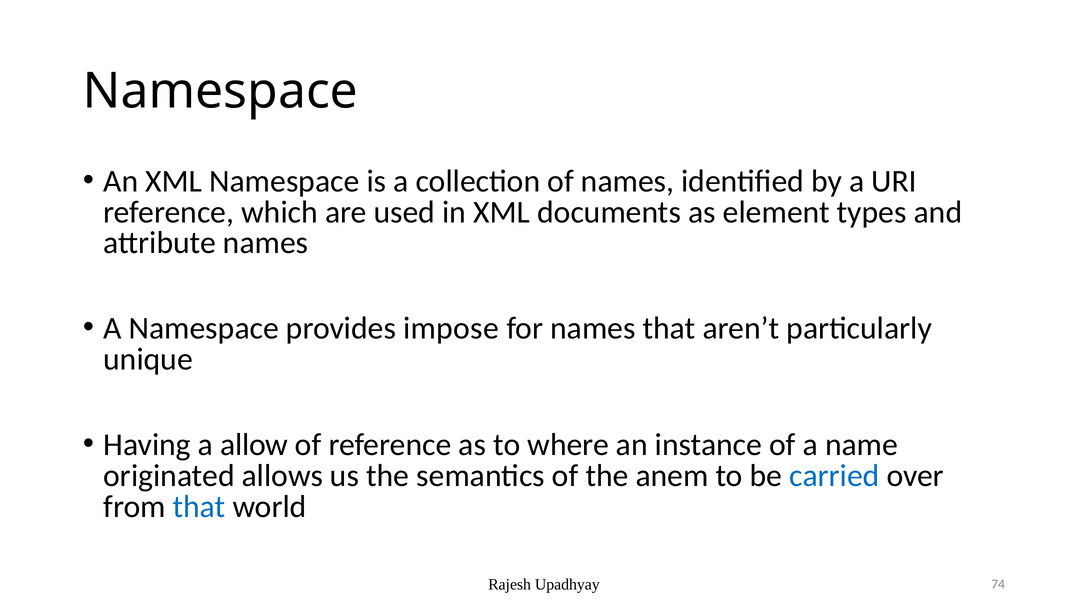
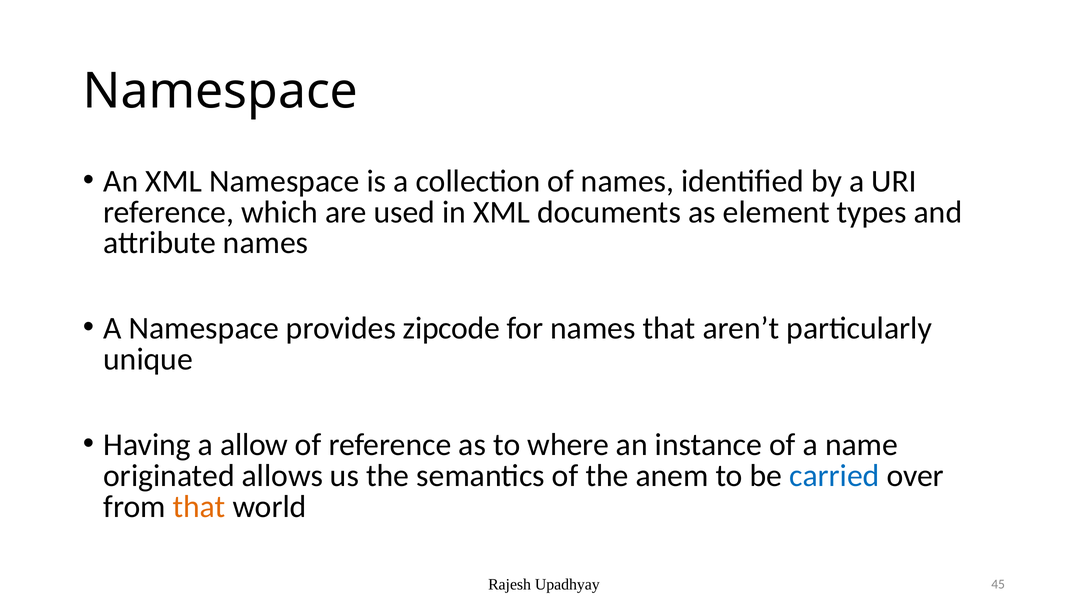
impose: impose -> zipcode
that at (199, 507) colour: blue -> orange
74: 74 -> 45
